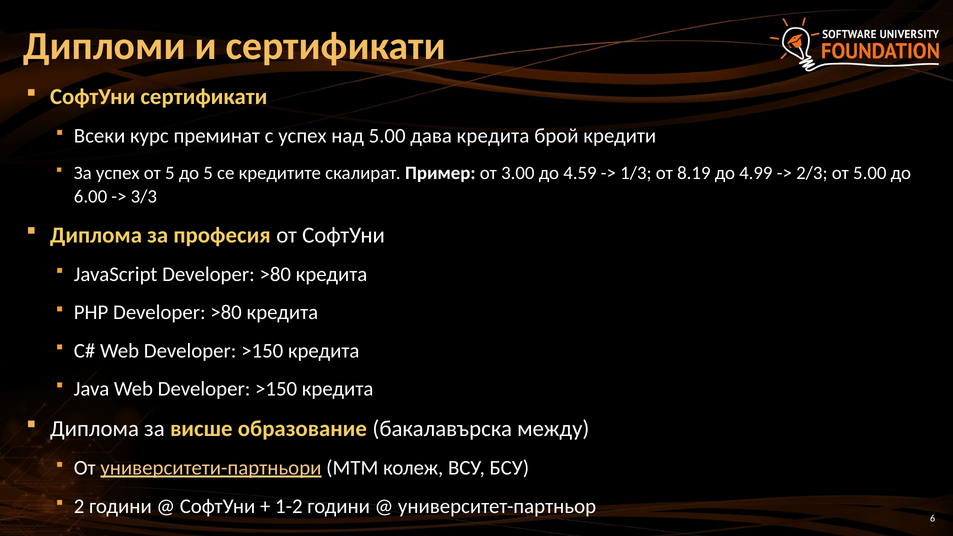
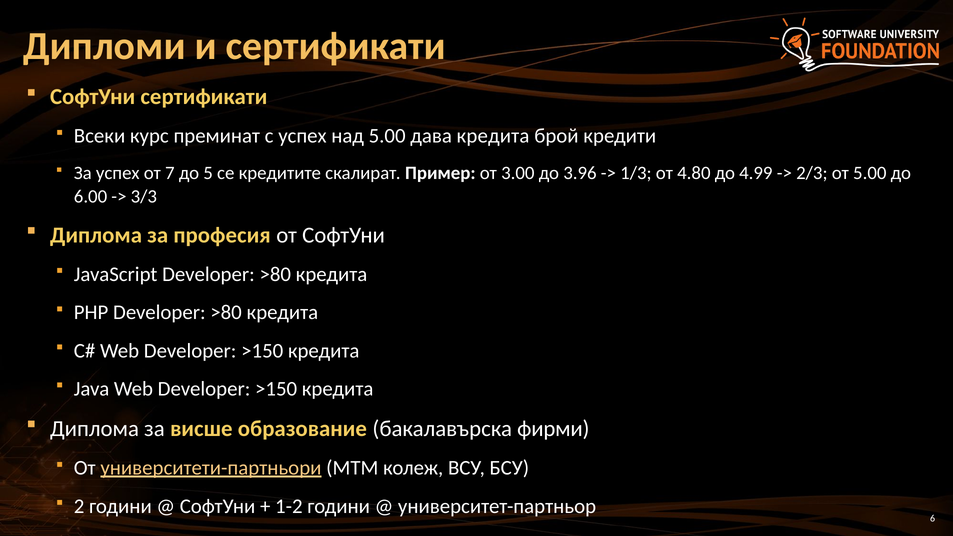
от 5: 5 -> 7
4.59: 4.59 -> 3.96
8.19: 8.19 -> 4.80
между: между -> фирми
